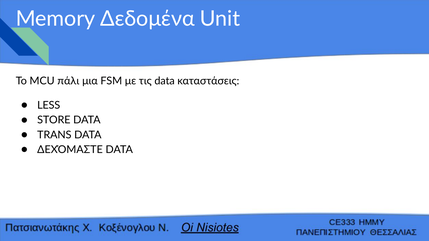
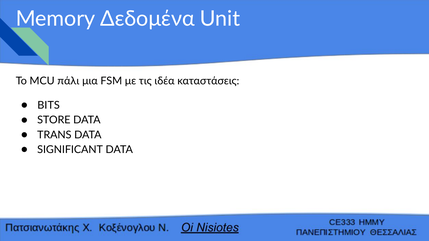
τις data: data -> ιδέα
LESS: LESS -> BITS
ΔΕΧΌΜΑΣΤΕ: ΔΕΧΌΜΑΣΤΕ -> SIGNIFICANT
